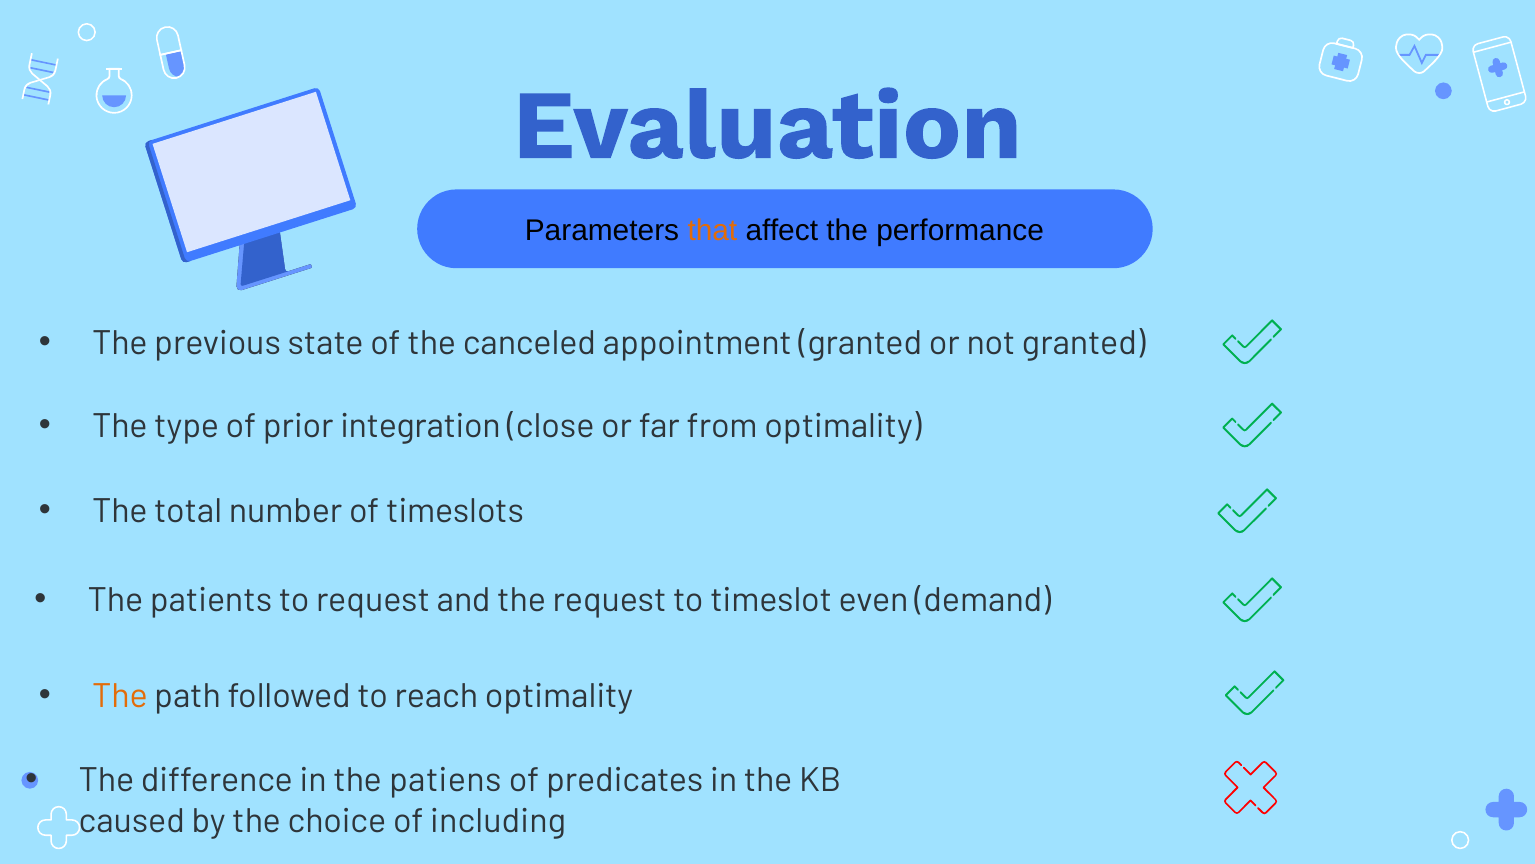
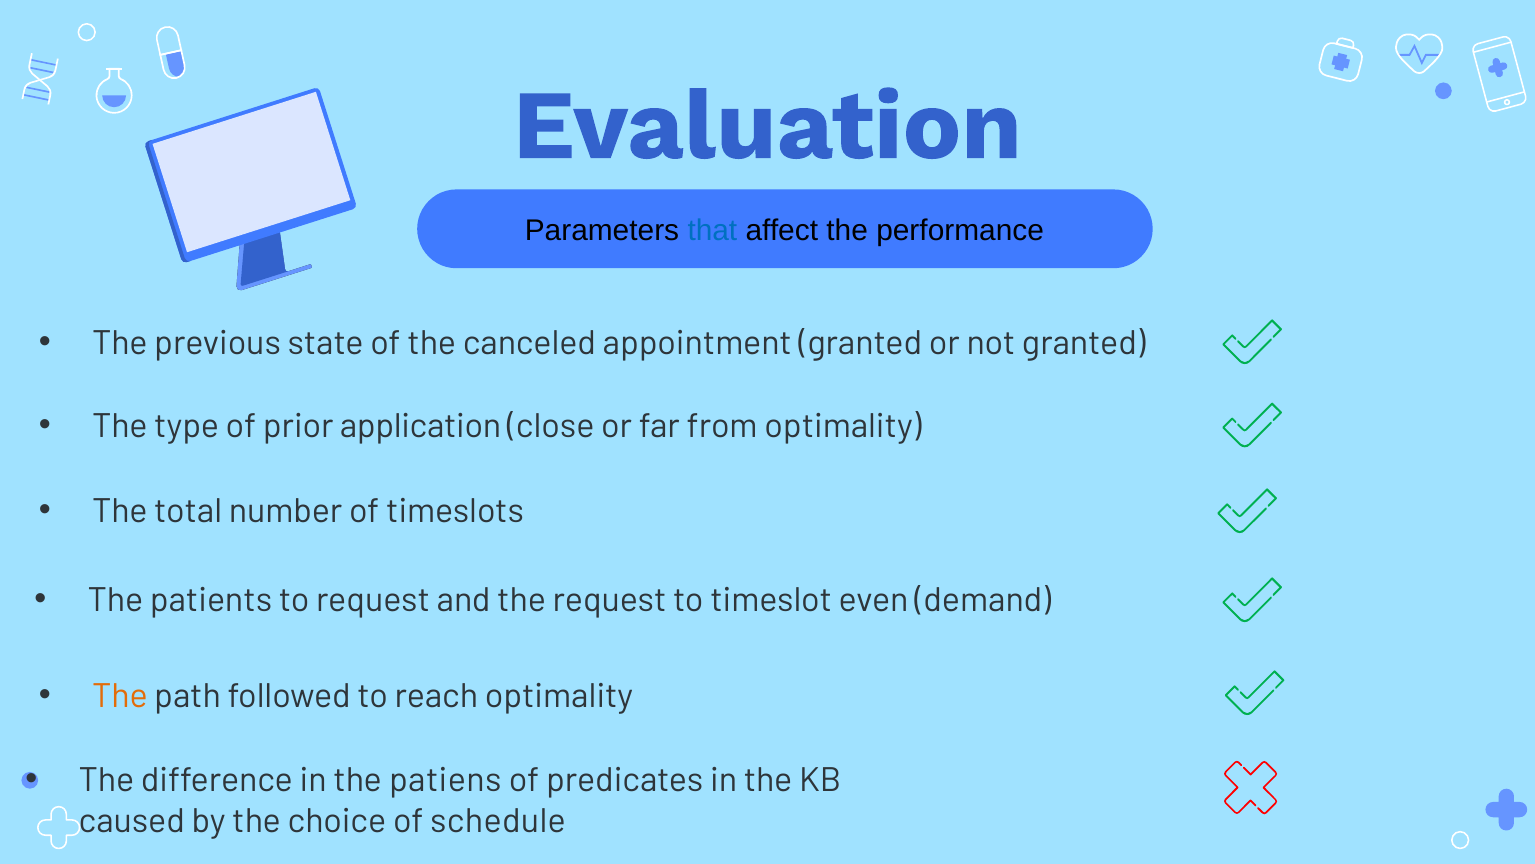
that colour: orange -> blue
integration: integration -> application
including: including -> schedule
